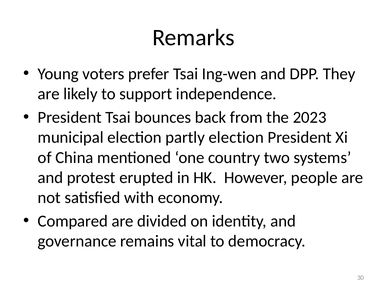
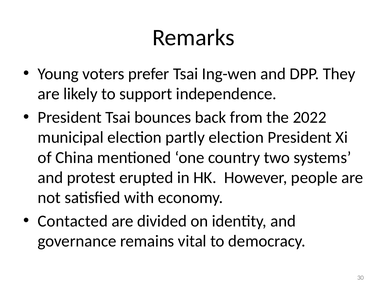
2023: 2023 -> 2022
Compared: Compared -> Contacted
